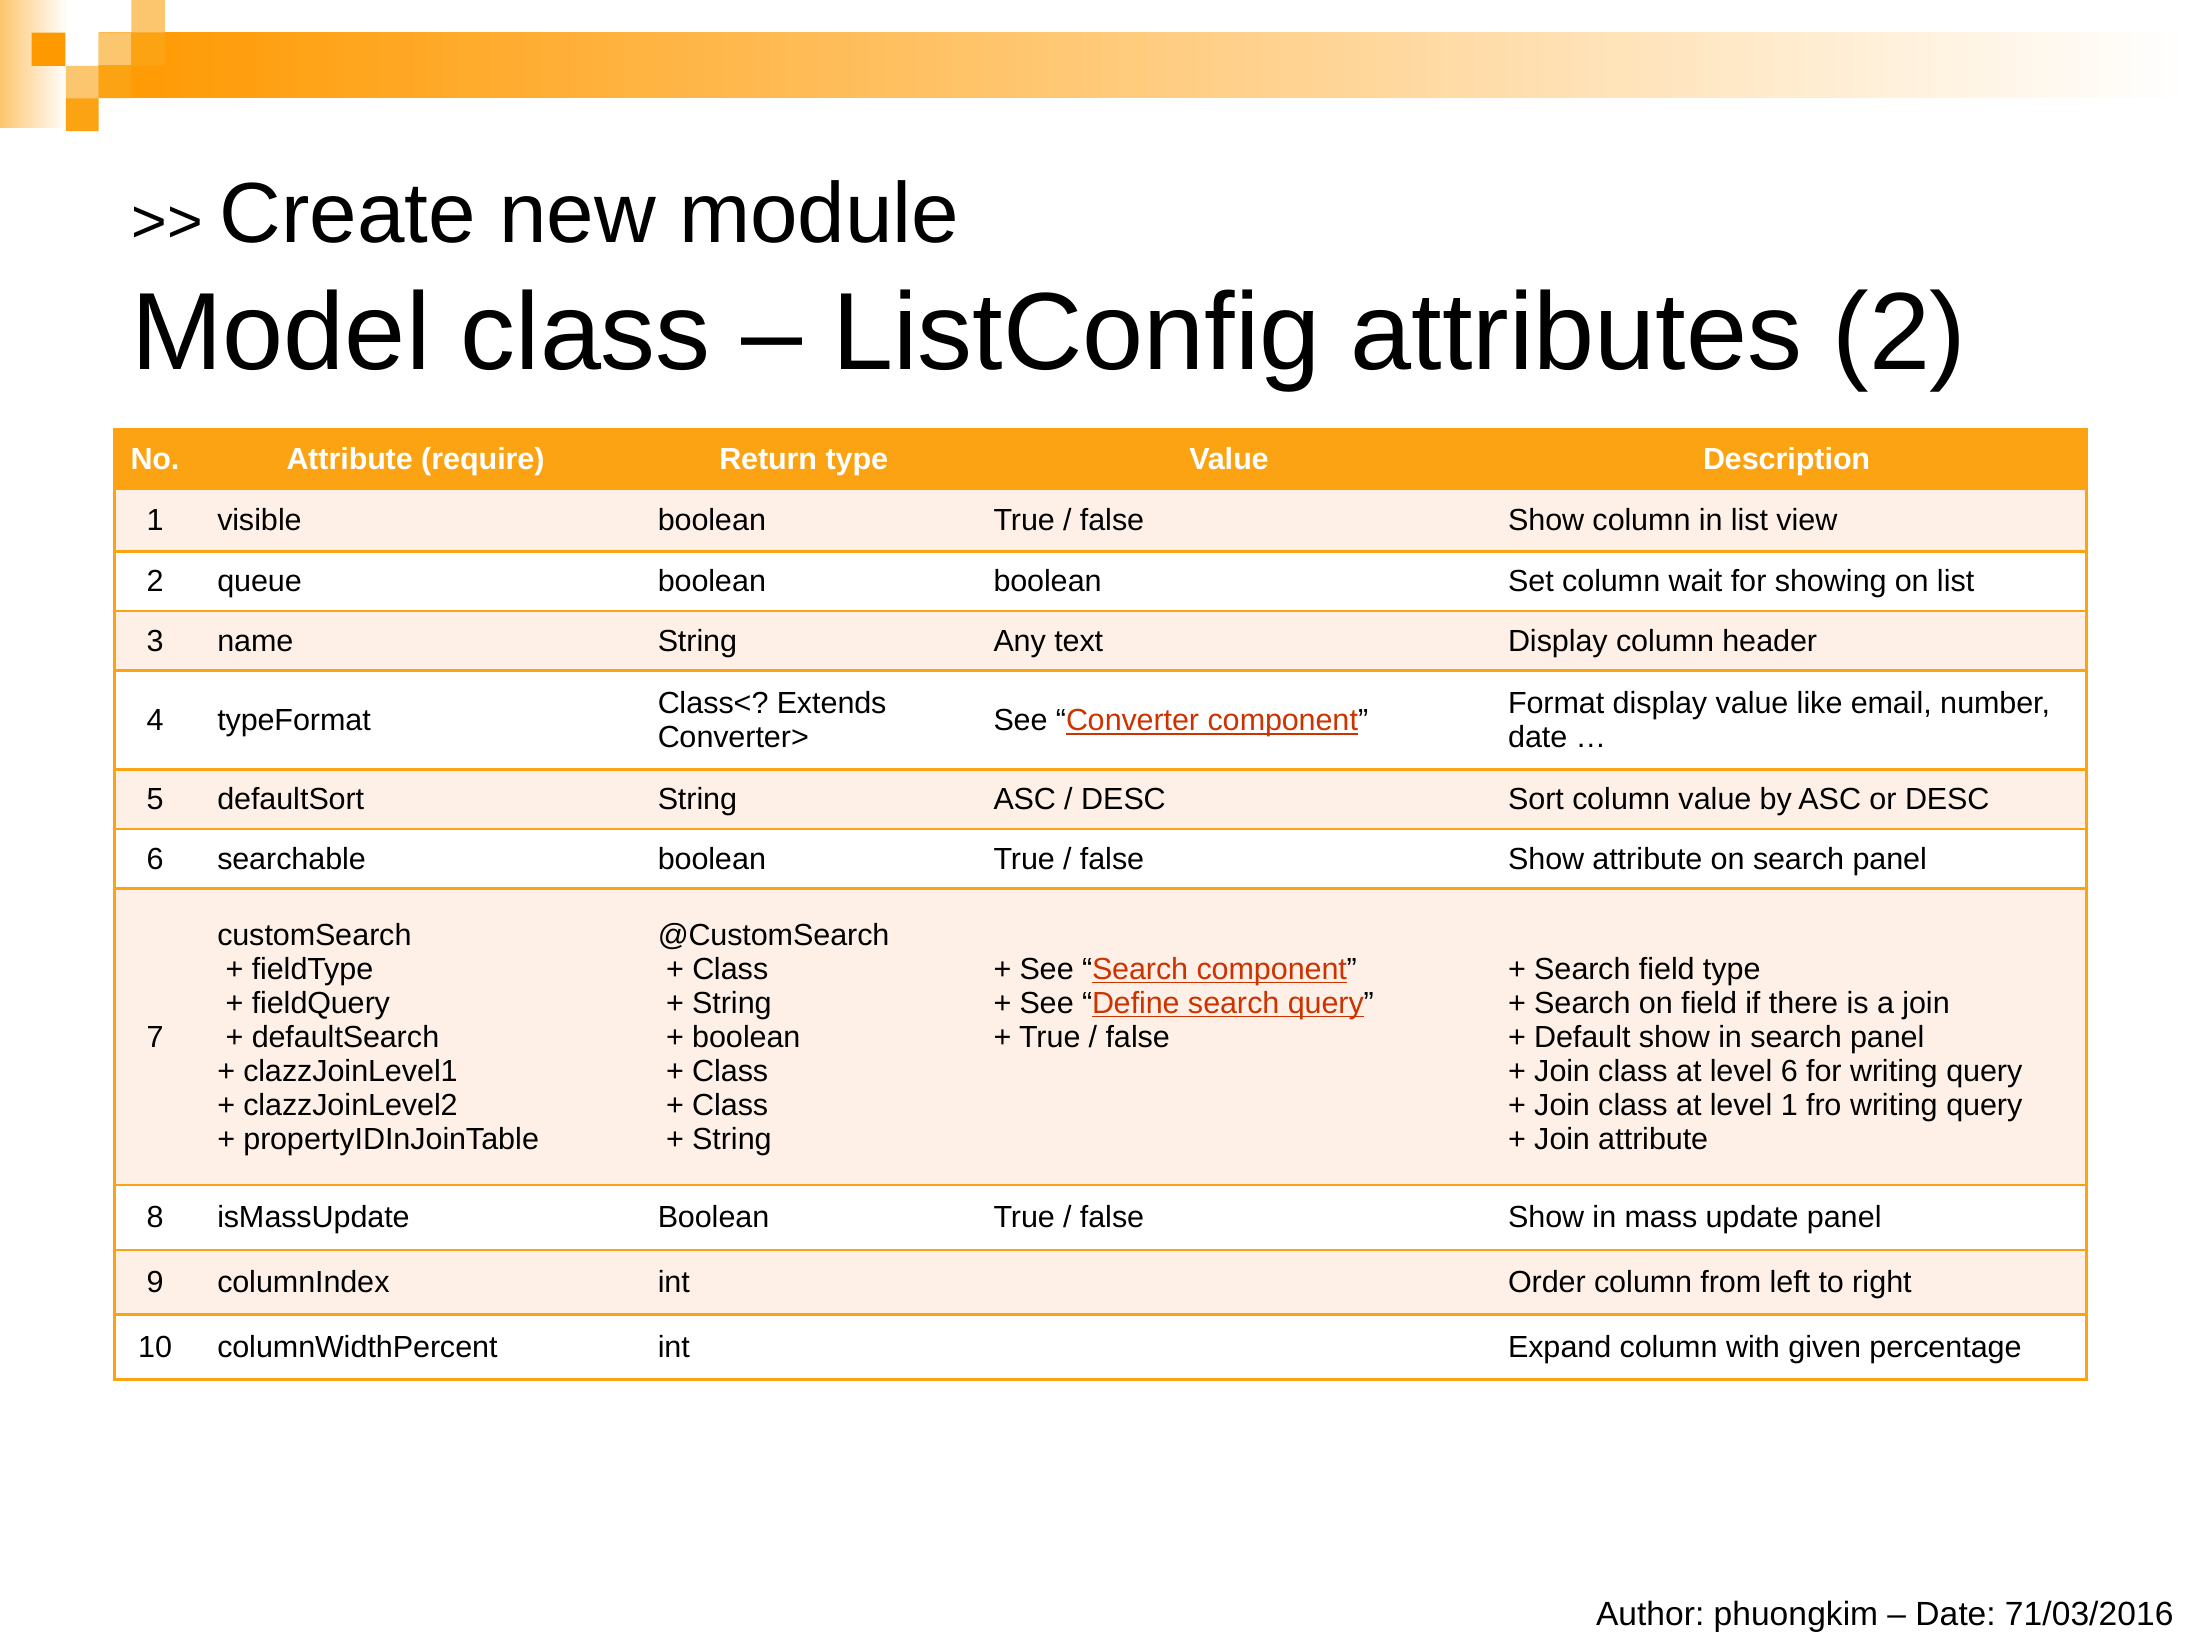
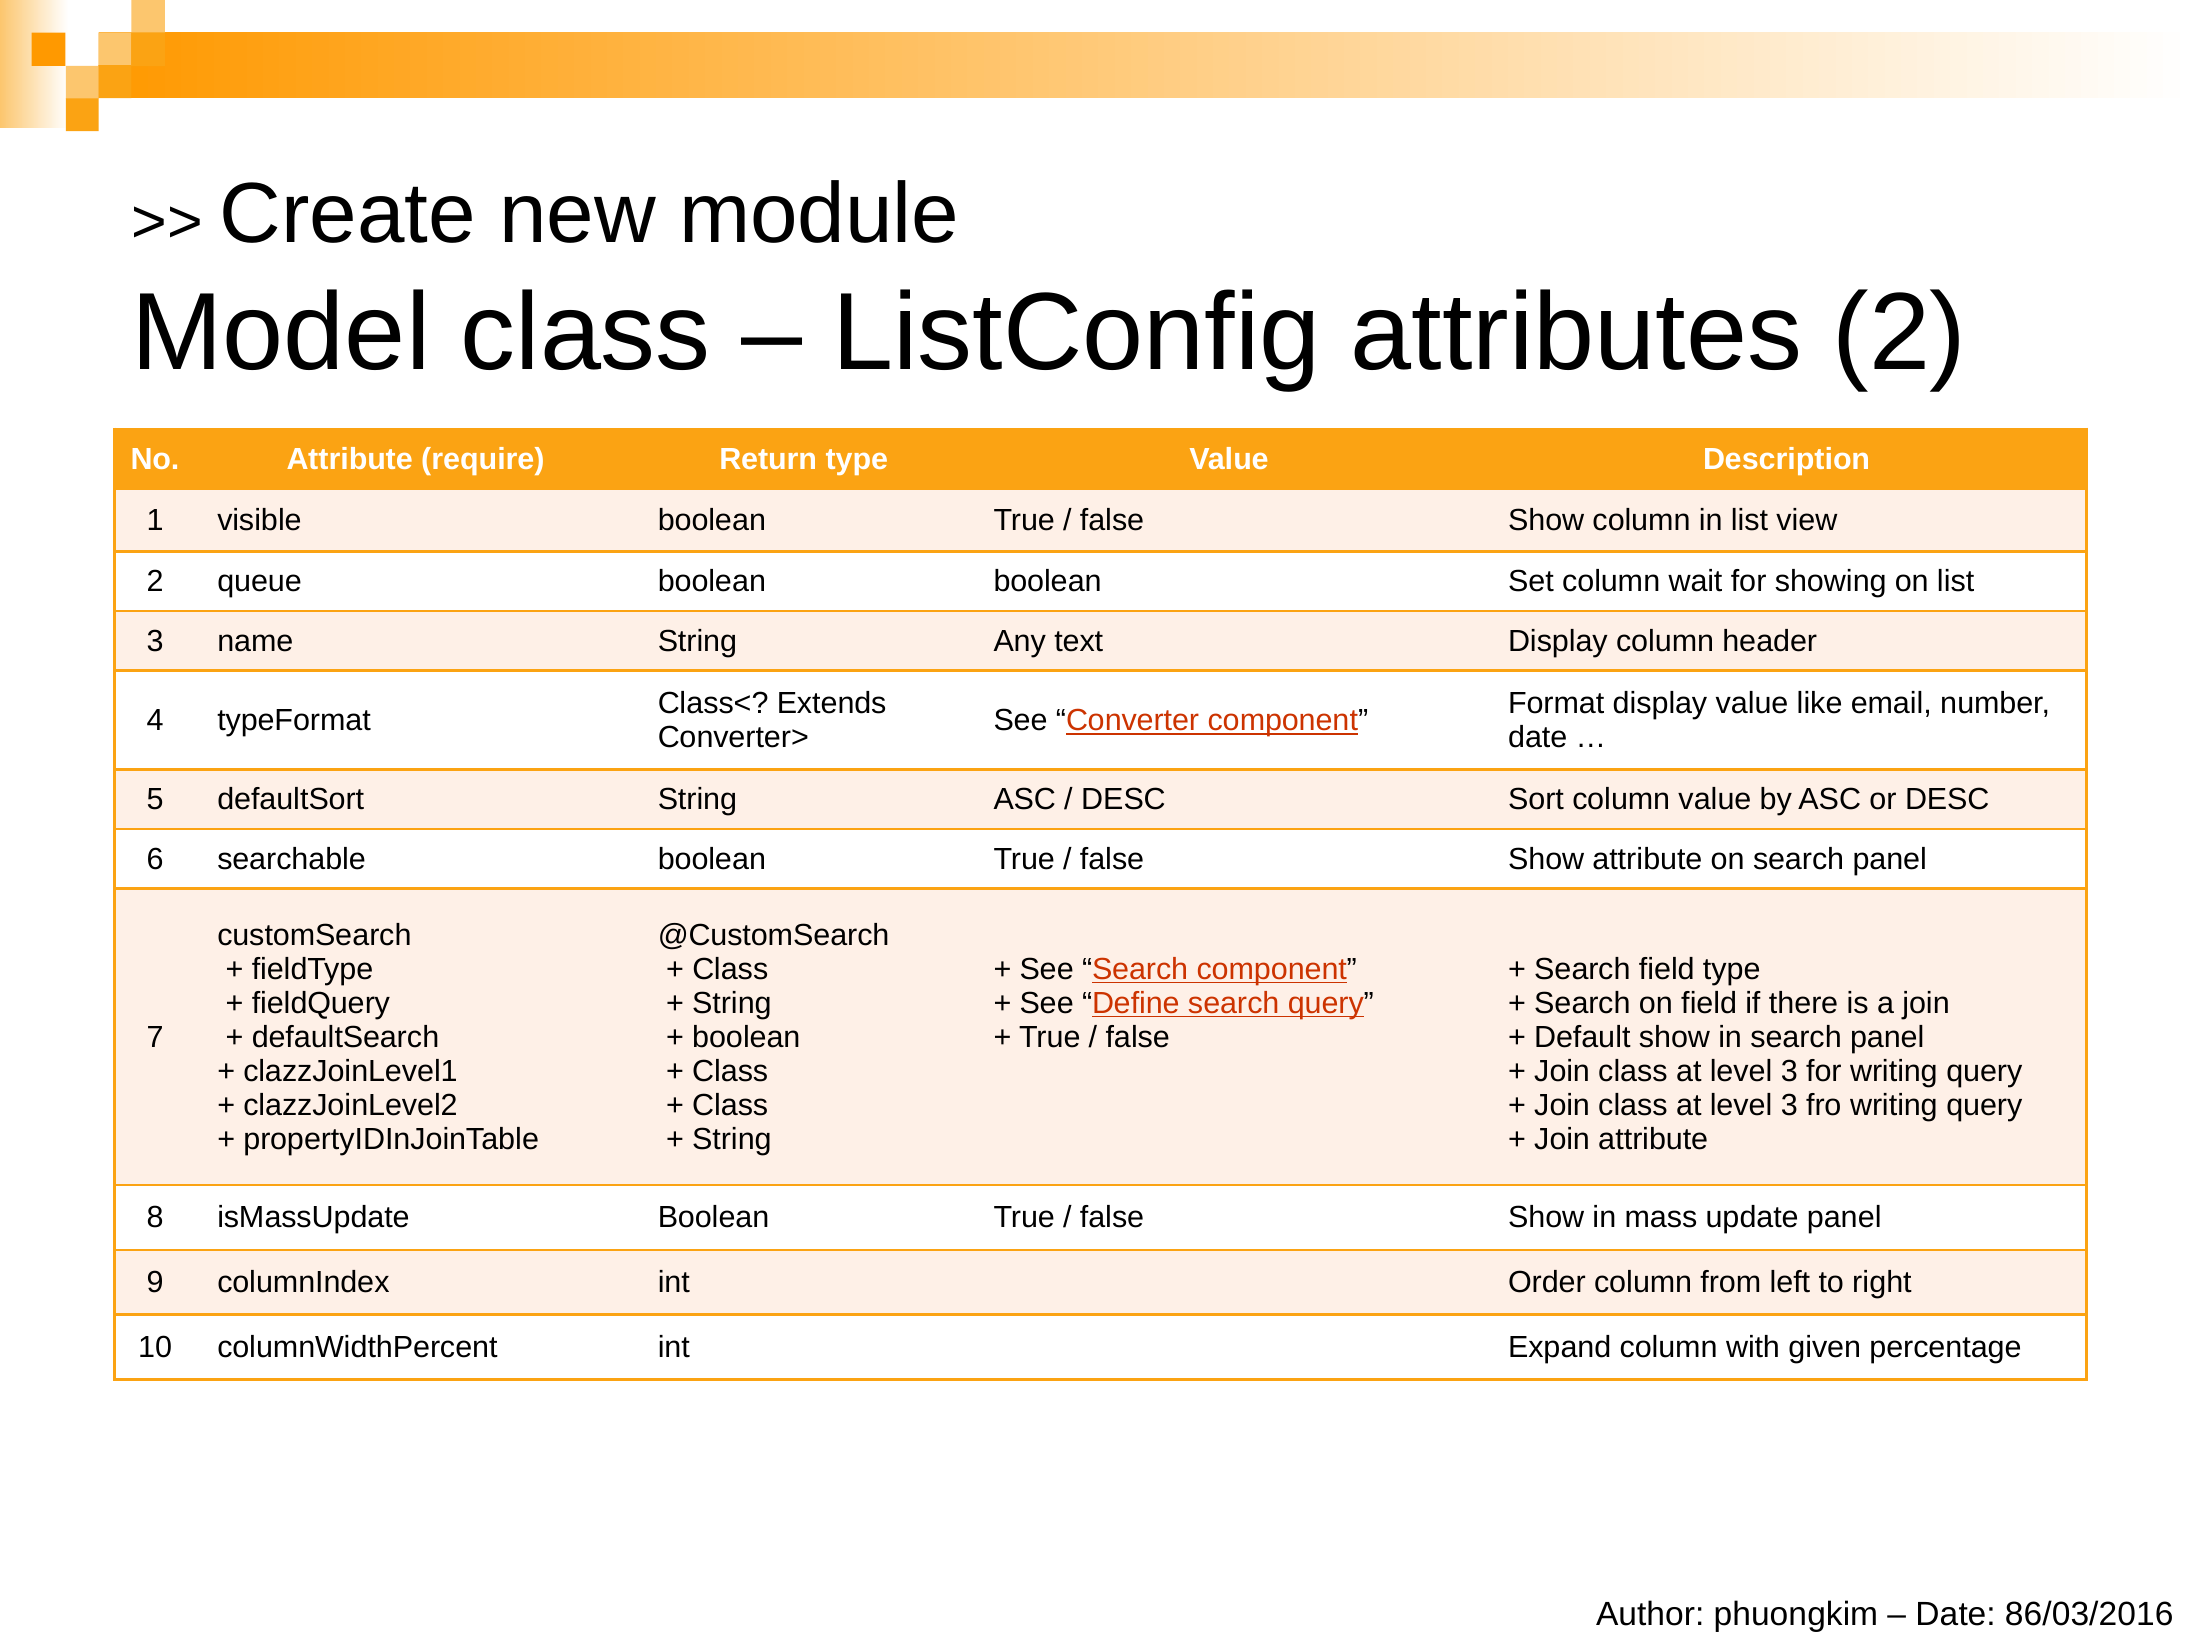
6 at (1789, 1071): 6 -> 3
1 at (1789, 1105): 1 -> 3
71/03/2016: 71/03/2016 -> 86/03/2016
